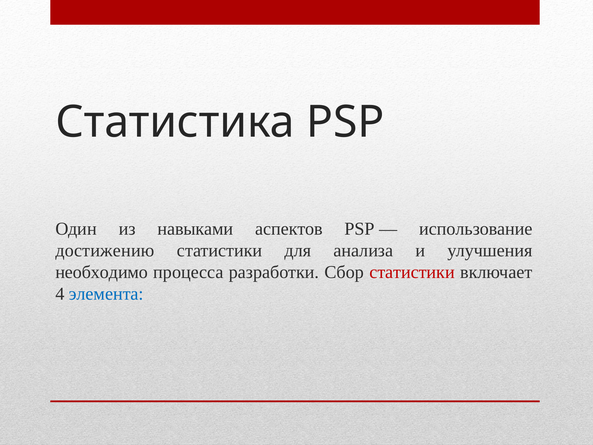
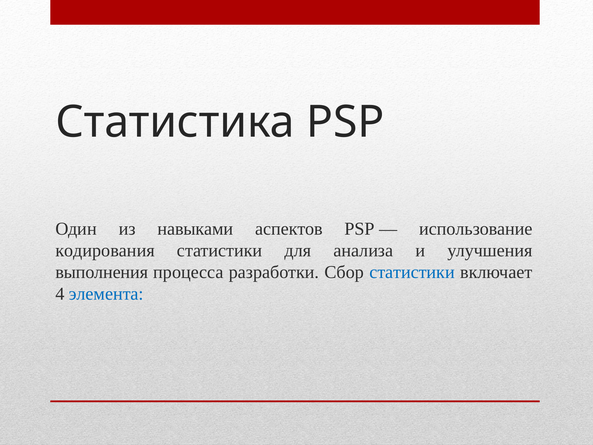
достижению: достижению -> кодирования
необходимо: необходимо -> выполнения
статистики at (412, 272) colour: red -> blue
